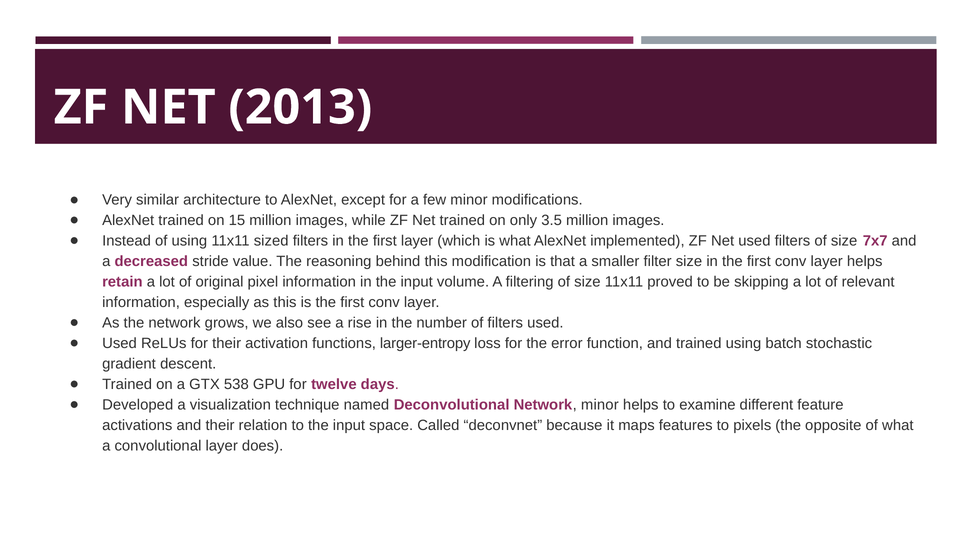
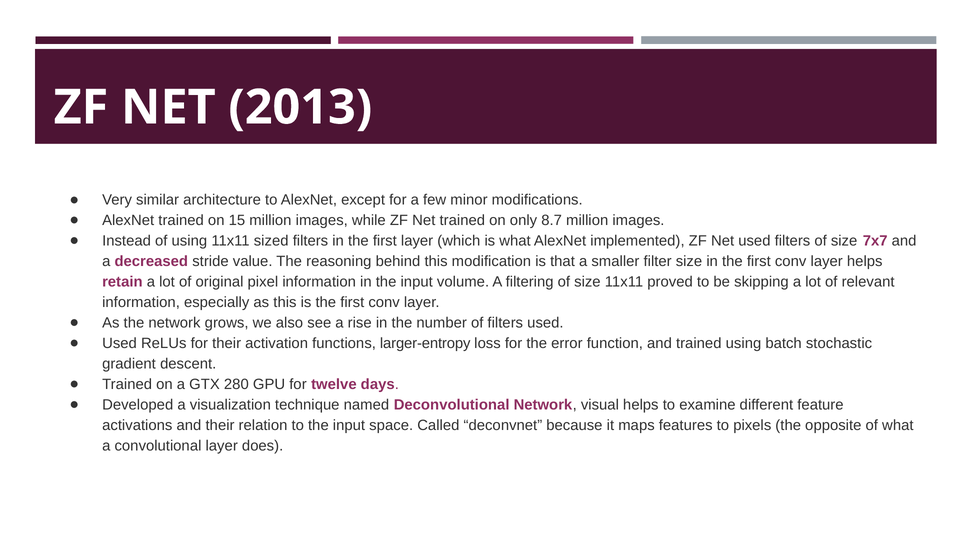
3.5: 3.5 -> 8.7
538: 538 -> 280
Network minor: minor -> visual
